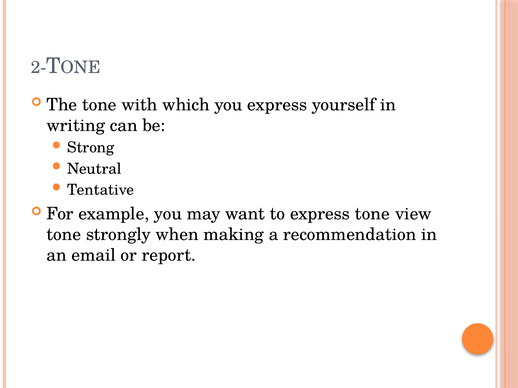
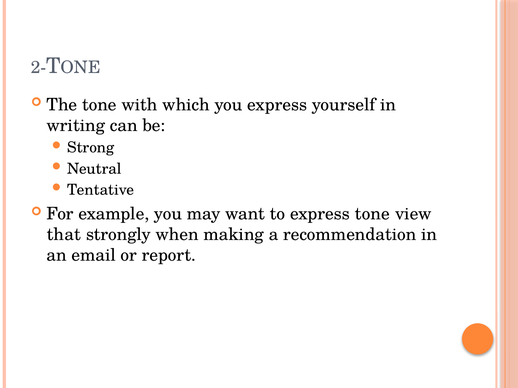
tone at (64, 235): tone -> that
